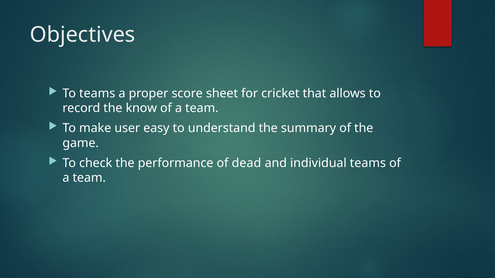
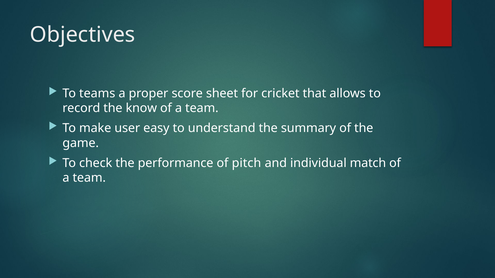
dead: dead -> pitch
individual teams: teams -> match
